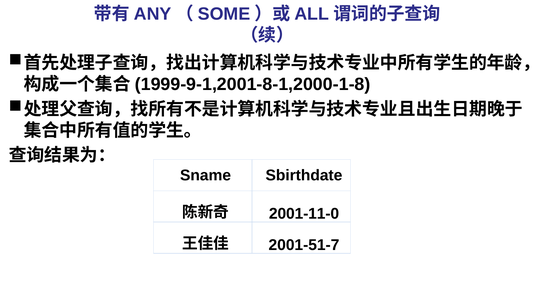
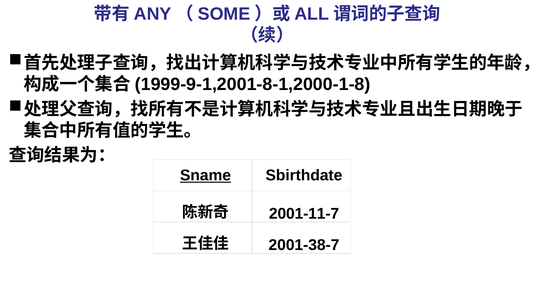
Sname underline: none -> present
2001-11-0: 2001-11-0 -> 2001-11-7
2001-51-7: 2001-51-7 -> 2001-38-7
